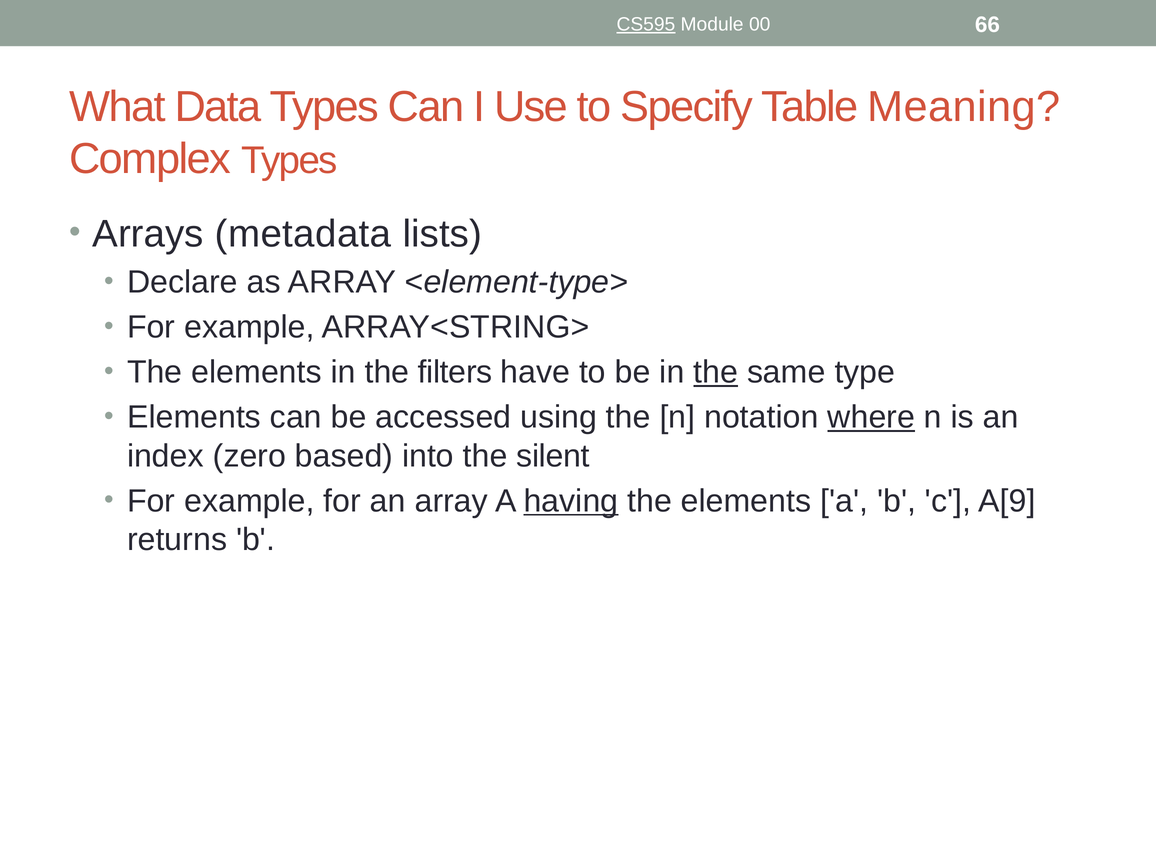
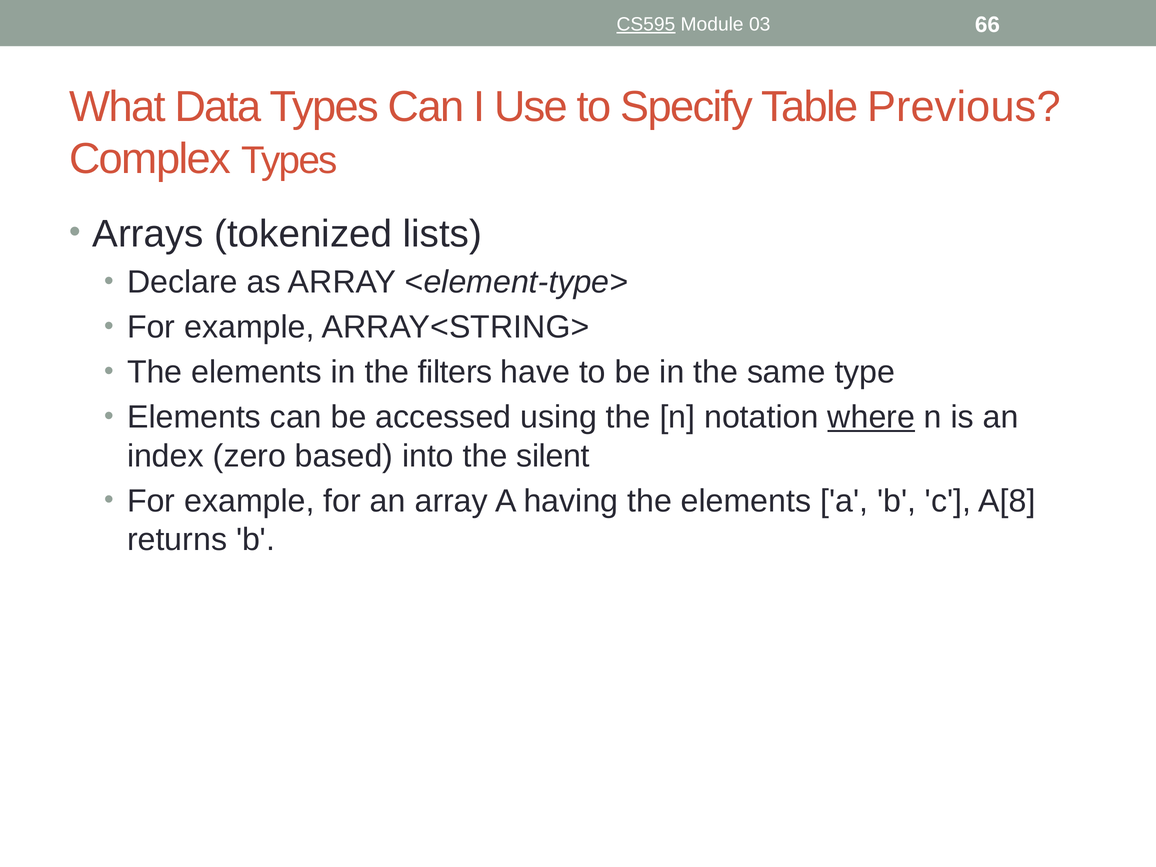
00: 00 -> 03
Meaning: Meaning -> Previous
metadata: metadata -> tokenized
the at (716, 372) underline: present -> none
having underline: present -> none
A[9: A[9 -> A[8
